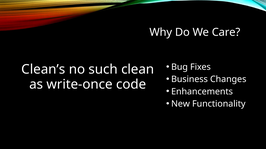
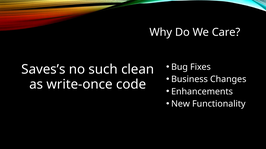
Clean’s: Clean’s -> Saves’s
